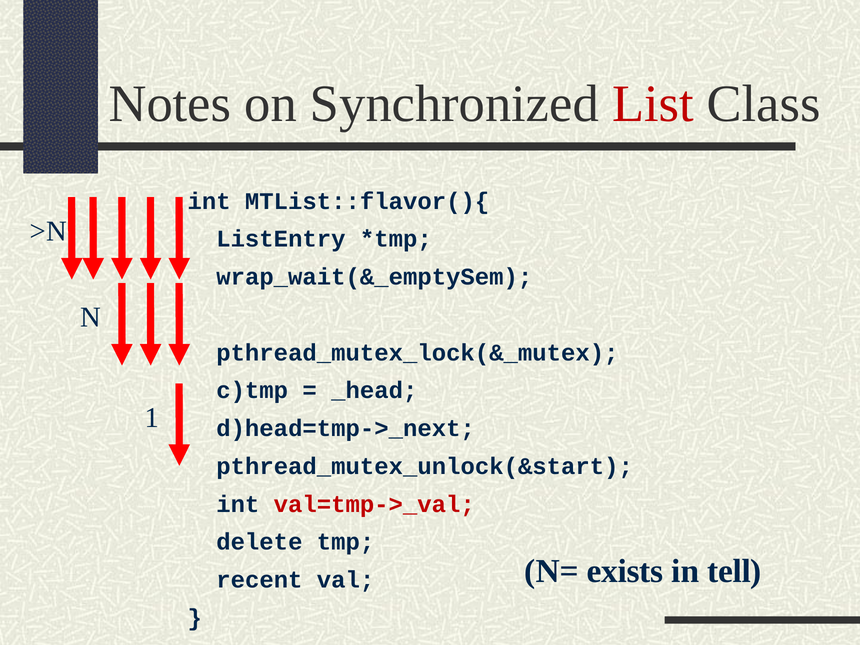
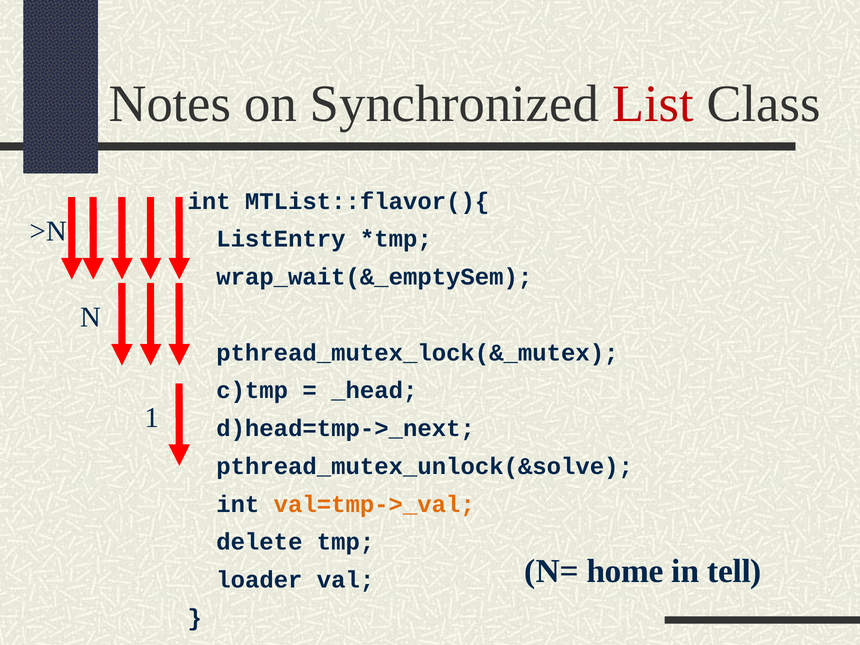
pthread_mutex_unlock(&start: pthread_mutex_unlock(&start -> pthread_mutex_unlock(&solve
val=tmp->_val colour: red -> orange
exists: exists -> home
recent: recent -> loader
